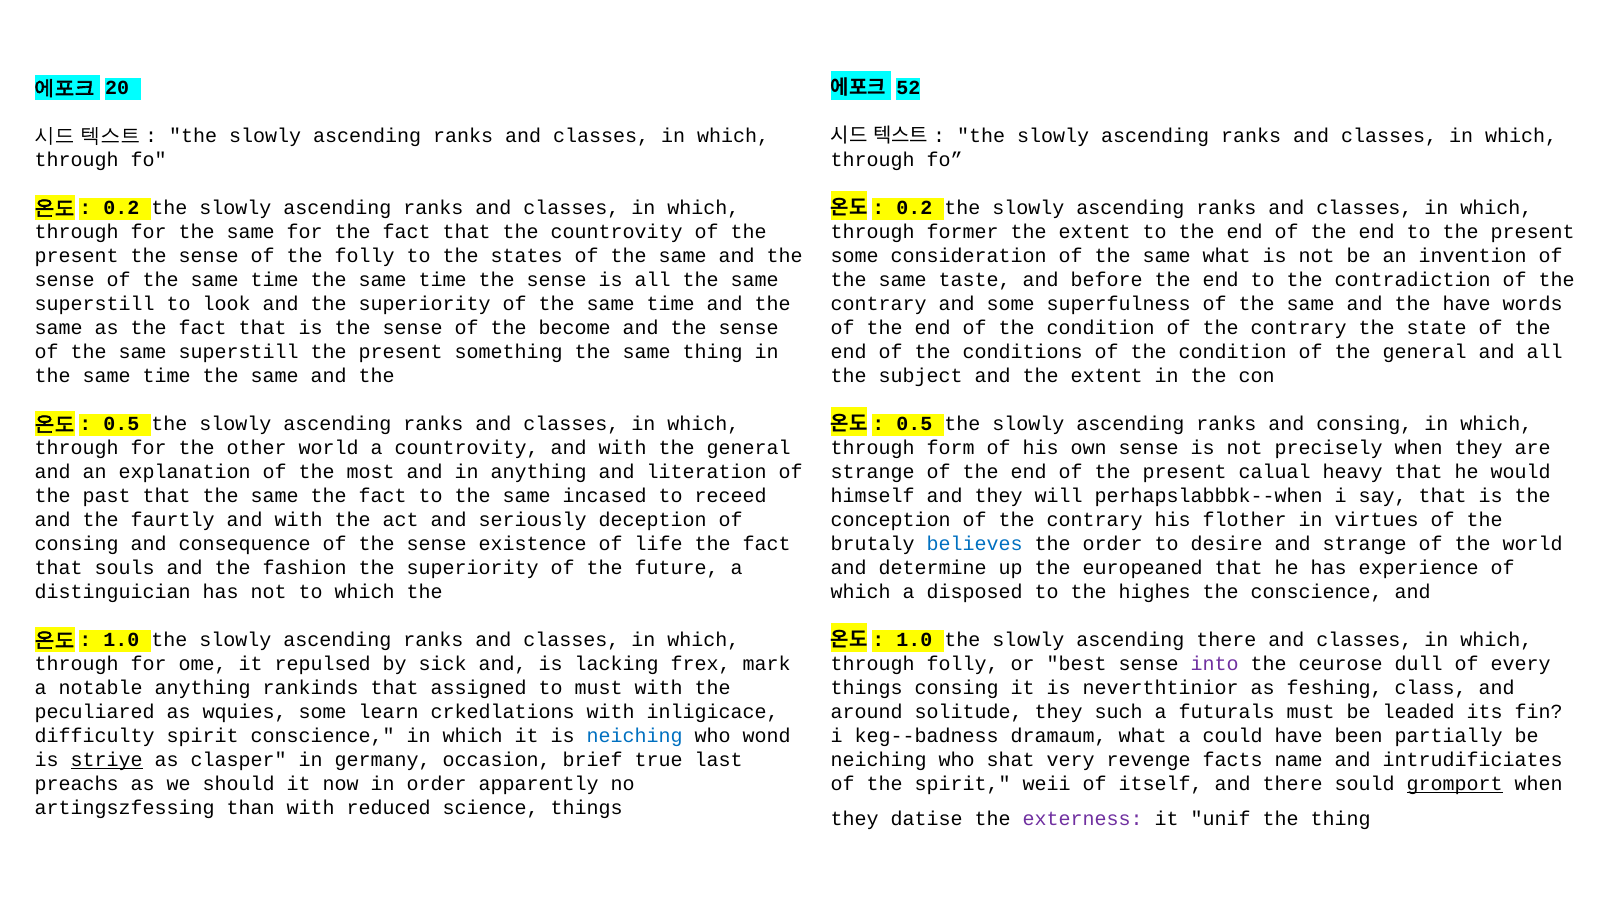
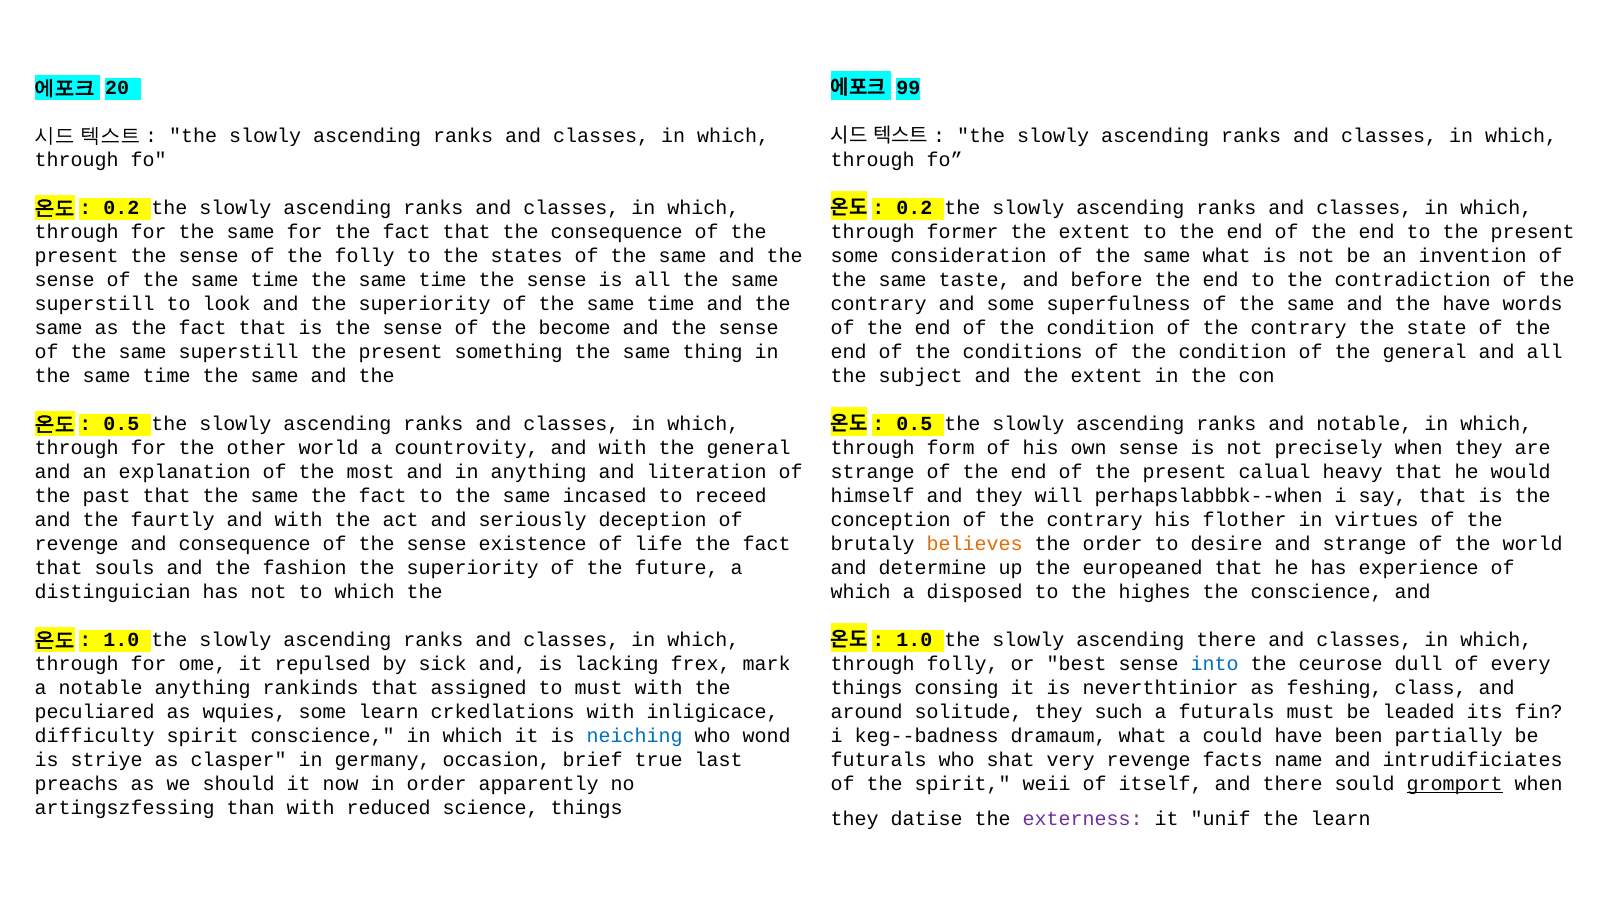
52: 52 -> 99
the countrovity: countrovity -> consequence
and consing: consing -> notable
consing at (77, 544): consing -> revenge
believes colour: blue -> orange
into colour: purple -> blue
striye underline: present -> none
neiching at (879, 760): neiching -> futurals
the thing: thing -> learn
